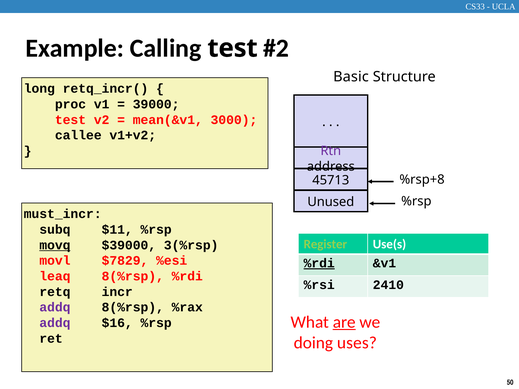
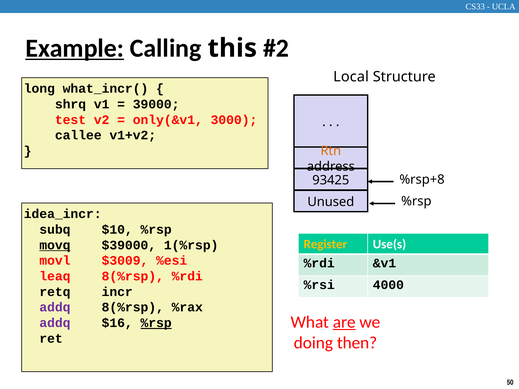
Example underline: none -> present
Calling test: test -> this
Basic: Basic -> Local
retq_incr(: retq_incr( -> what_incr(
proc: proc -> shrq
mean(&v1: mean(&v1 -> only(&v1
Rtn colour: purple -> orange
45713: 45713 -> 93425
must_incr: must_incr -> idea_incr
$11: $11 -> $10
Register colour: light green -> yellow
3(%rsp: 3(%rsp -> 1(%rsp
$7829: $7829 -> $3009
%rdi at (319, 263) underline: present -> none
2410: 2410 -> 4000
%rsp at (156, 323) underline: none -> present
uses: uses -> then
